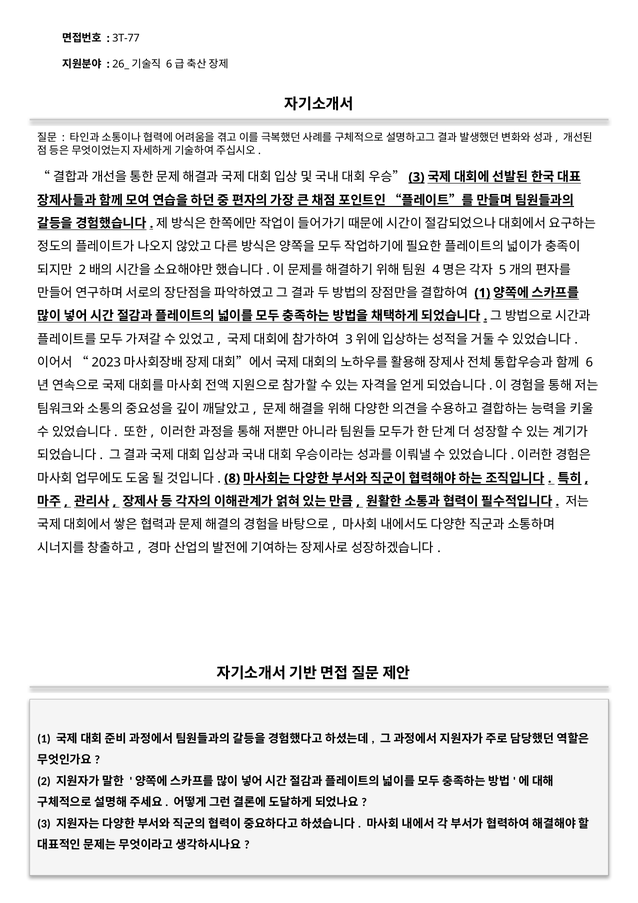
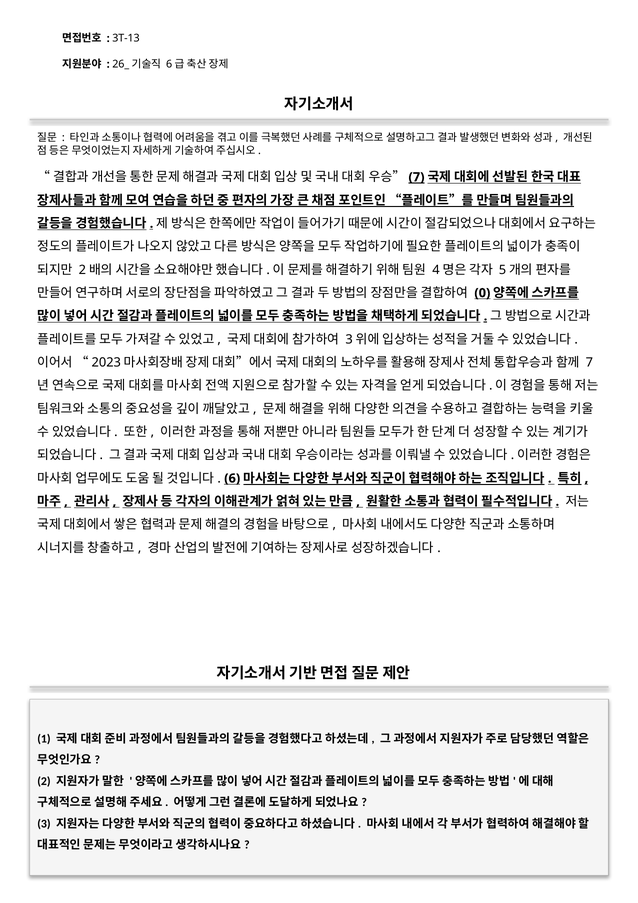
3T-77: 3T-77 -> 3T-13
3 at (416, 177): 3 -> 7
1 at (482, 293): 1 -> 0
6 at (589, 362): 6 -> 7
8: 8 -> 6
